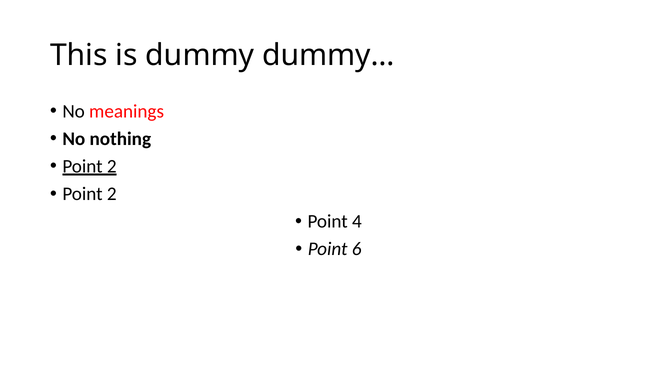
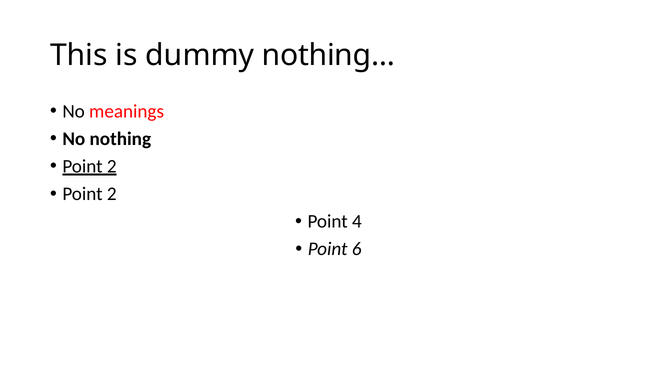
dummy…: dummy… -> nothing…
